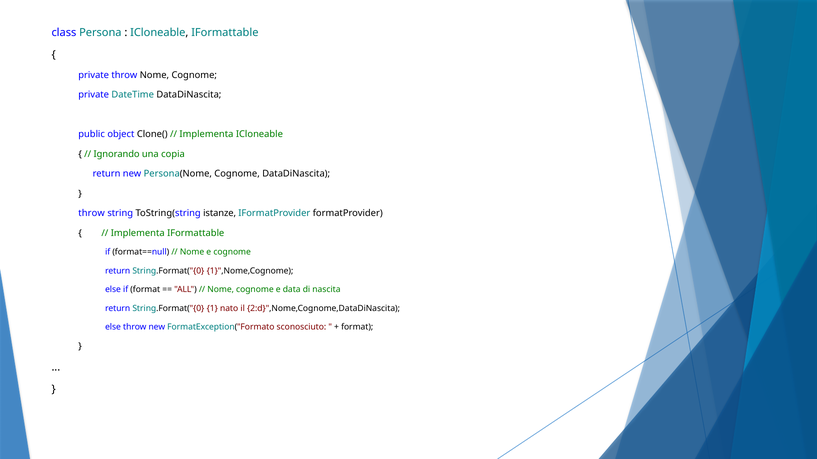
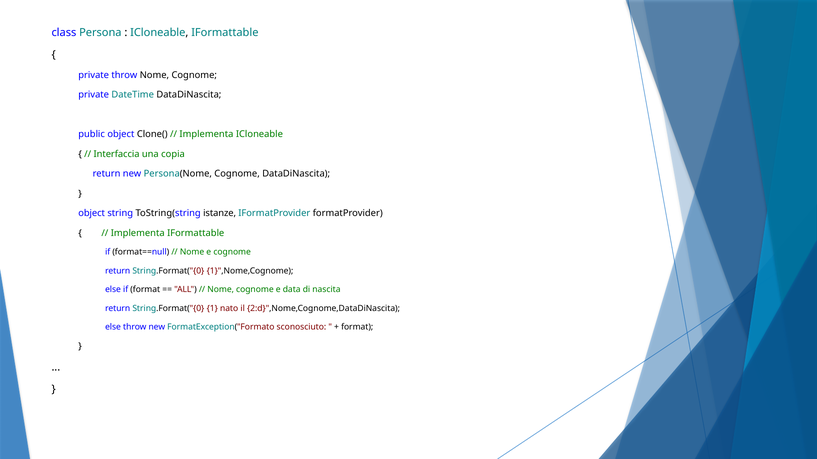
Ignorando: Ignorando -> Interfaccia
throw at (92, 213): throw -> object
